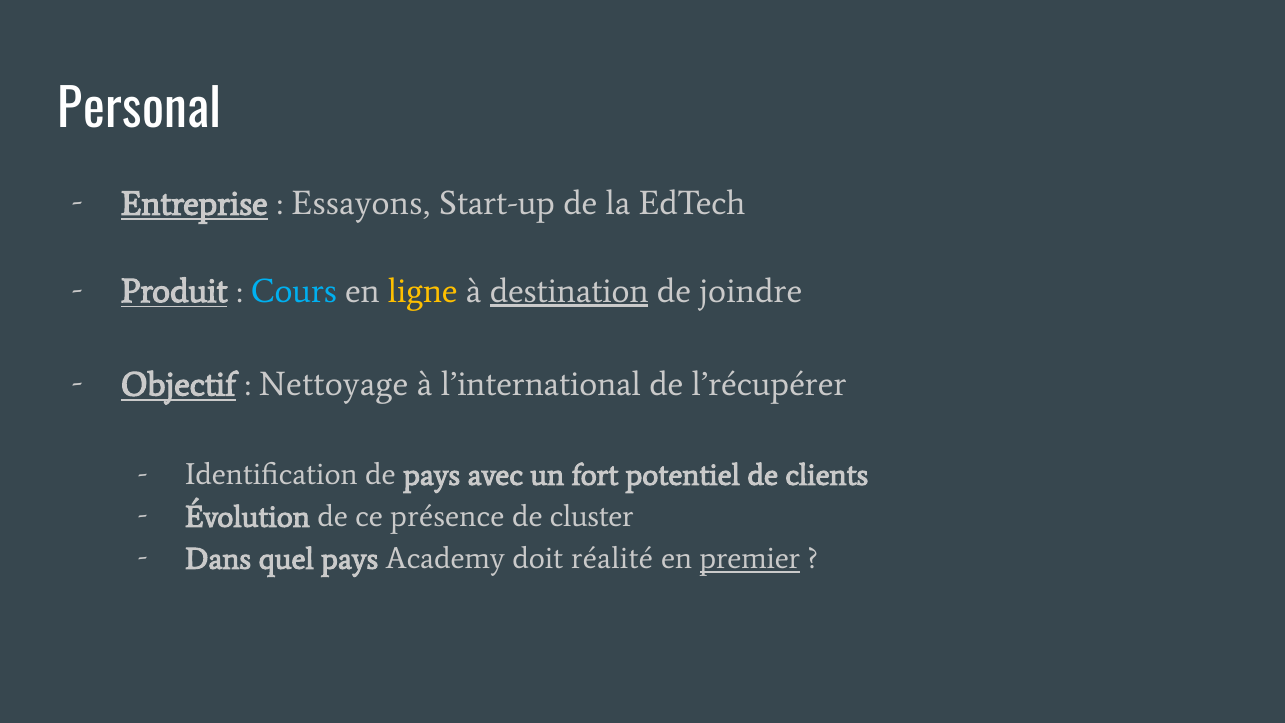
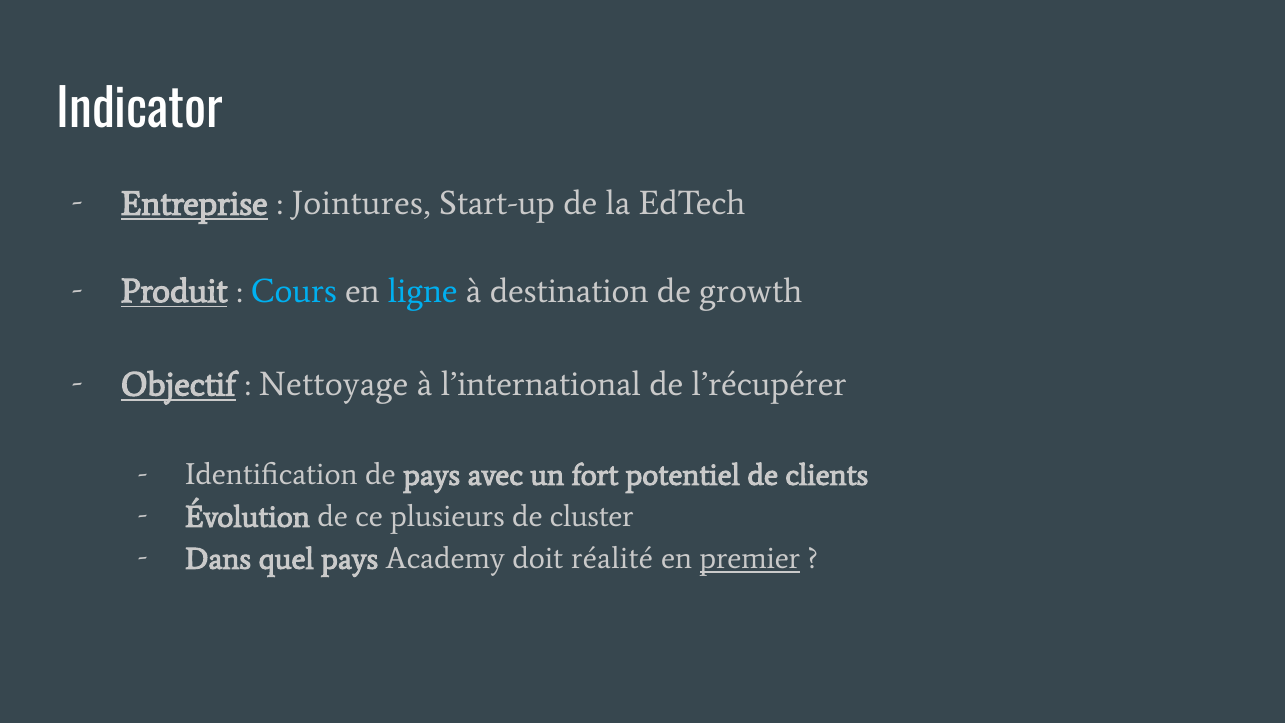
Personal: Personal -> Indicator
Essayons: Essayons -> Jointures
ligne colour: yellow -> light blue
destination underline: present -> none
joindre: joindre -> growth
présence: présence -> plusieurs
